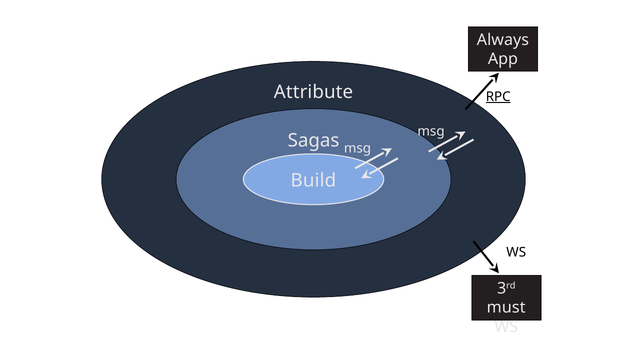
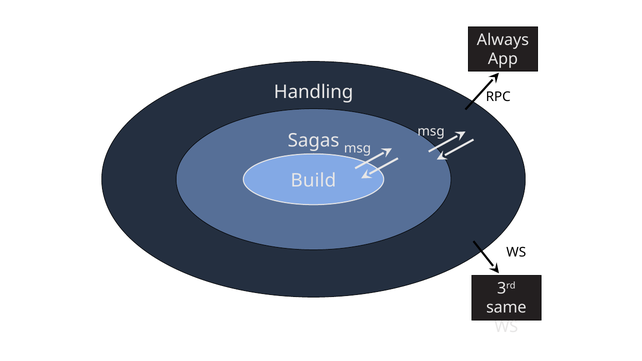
Attribute: Attribute -> Handling
RPC underline: present -> none
must: must -> same
